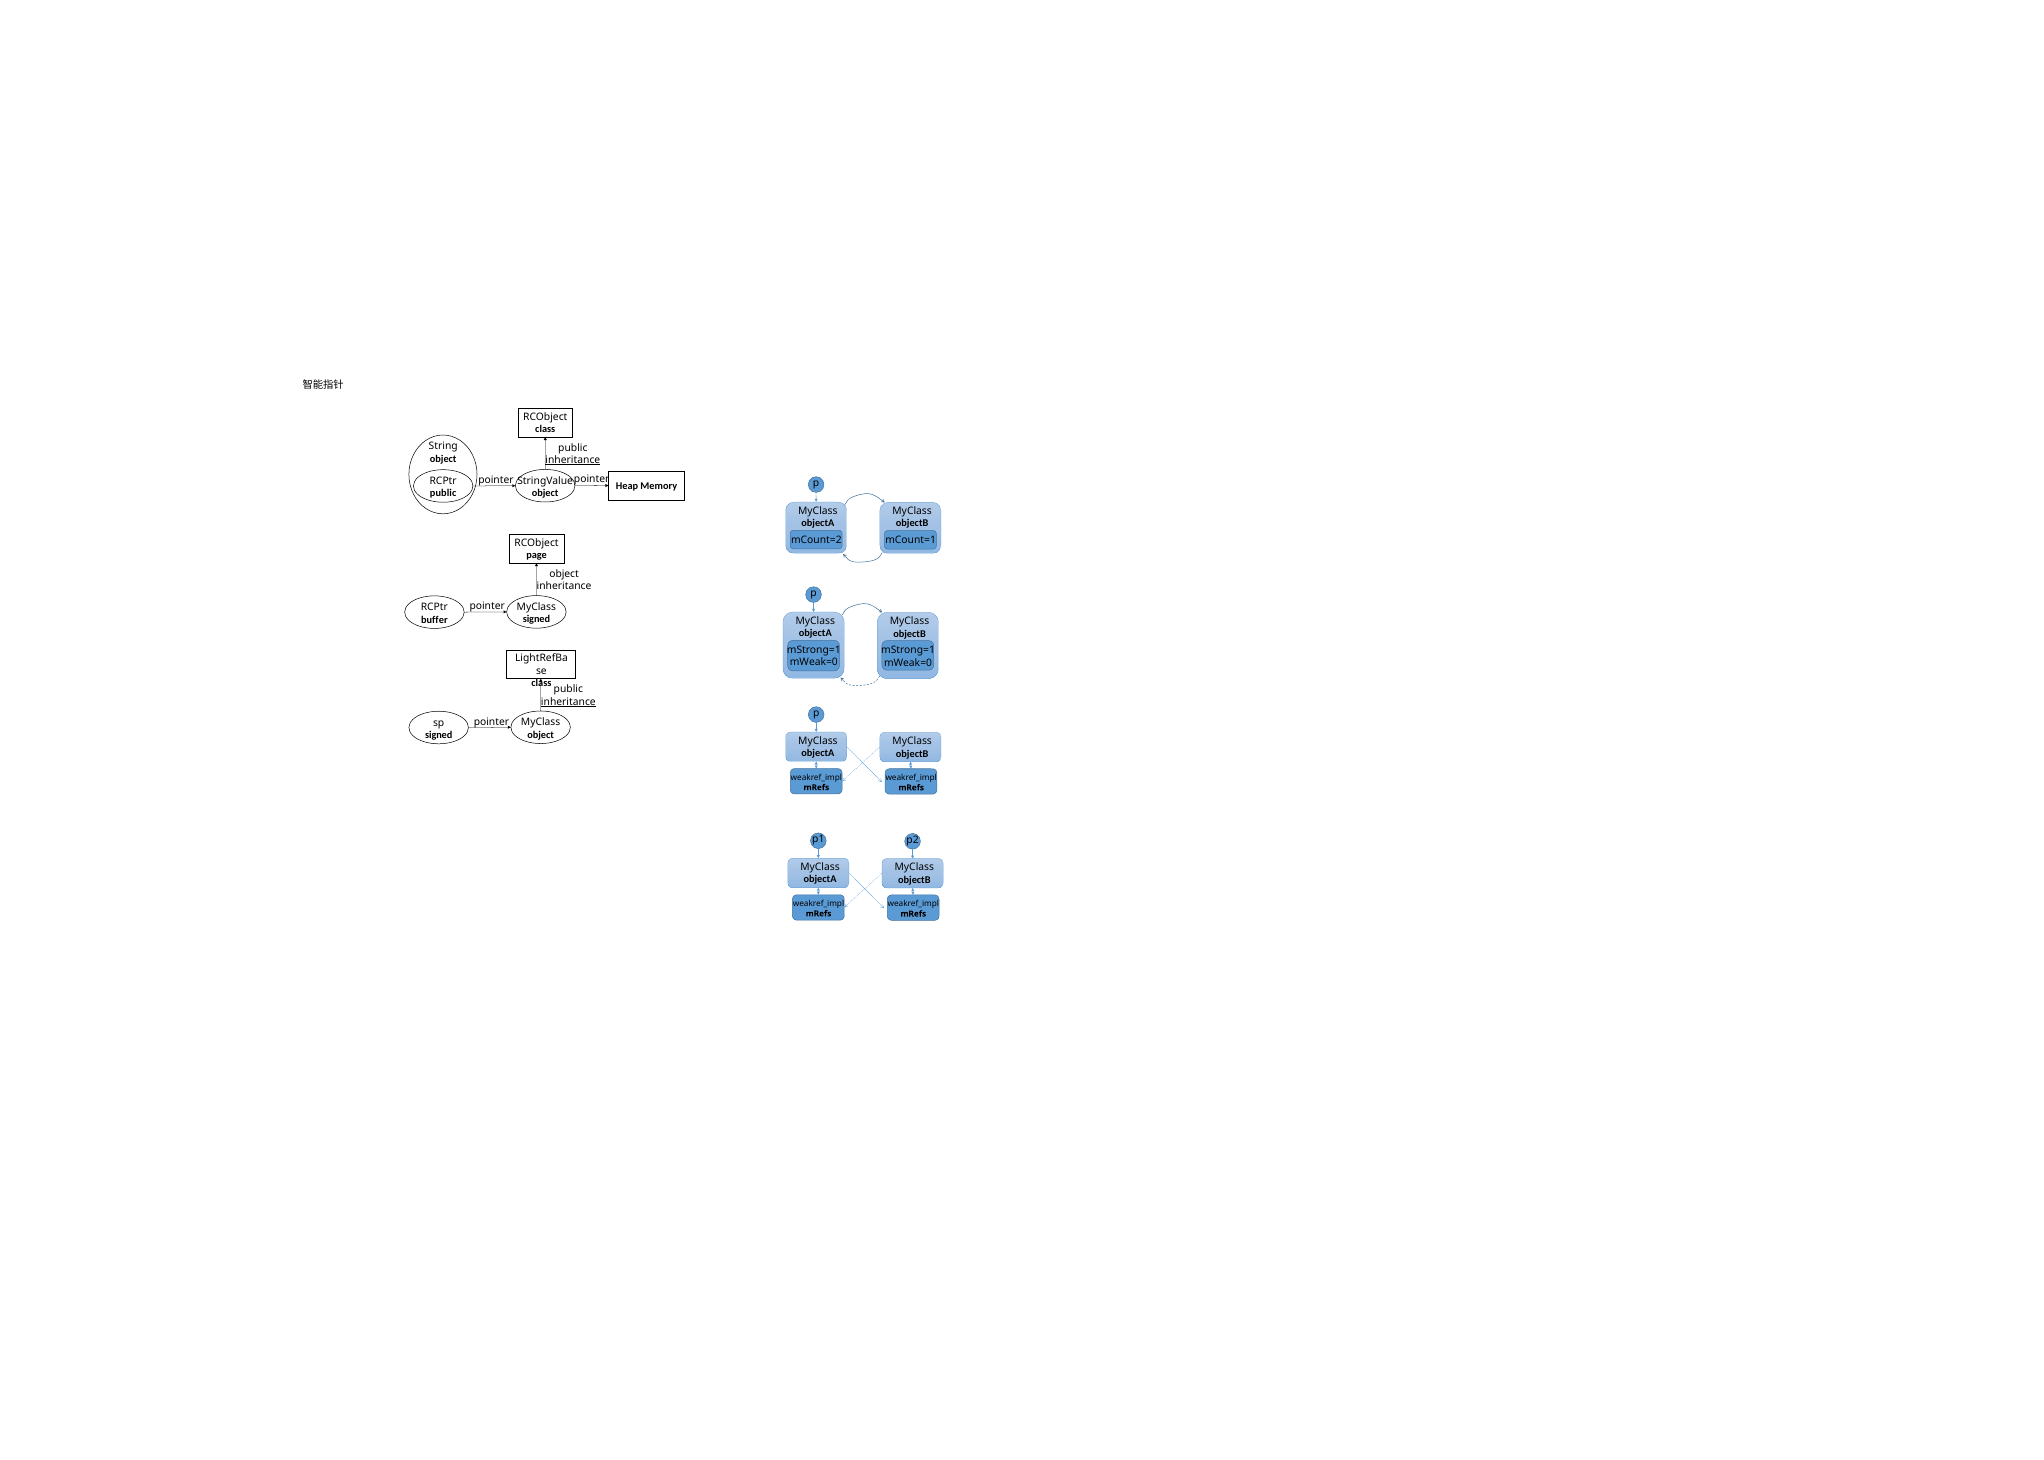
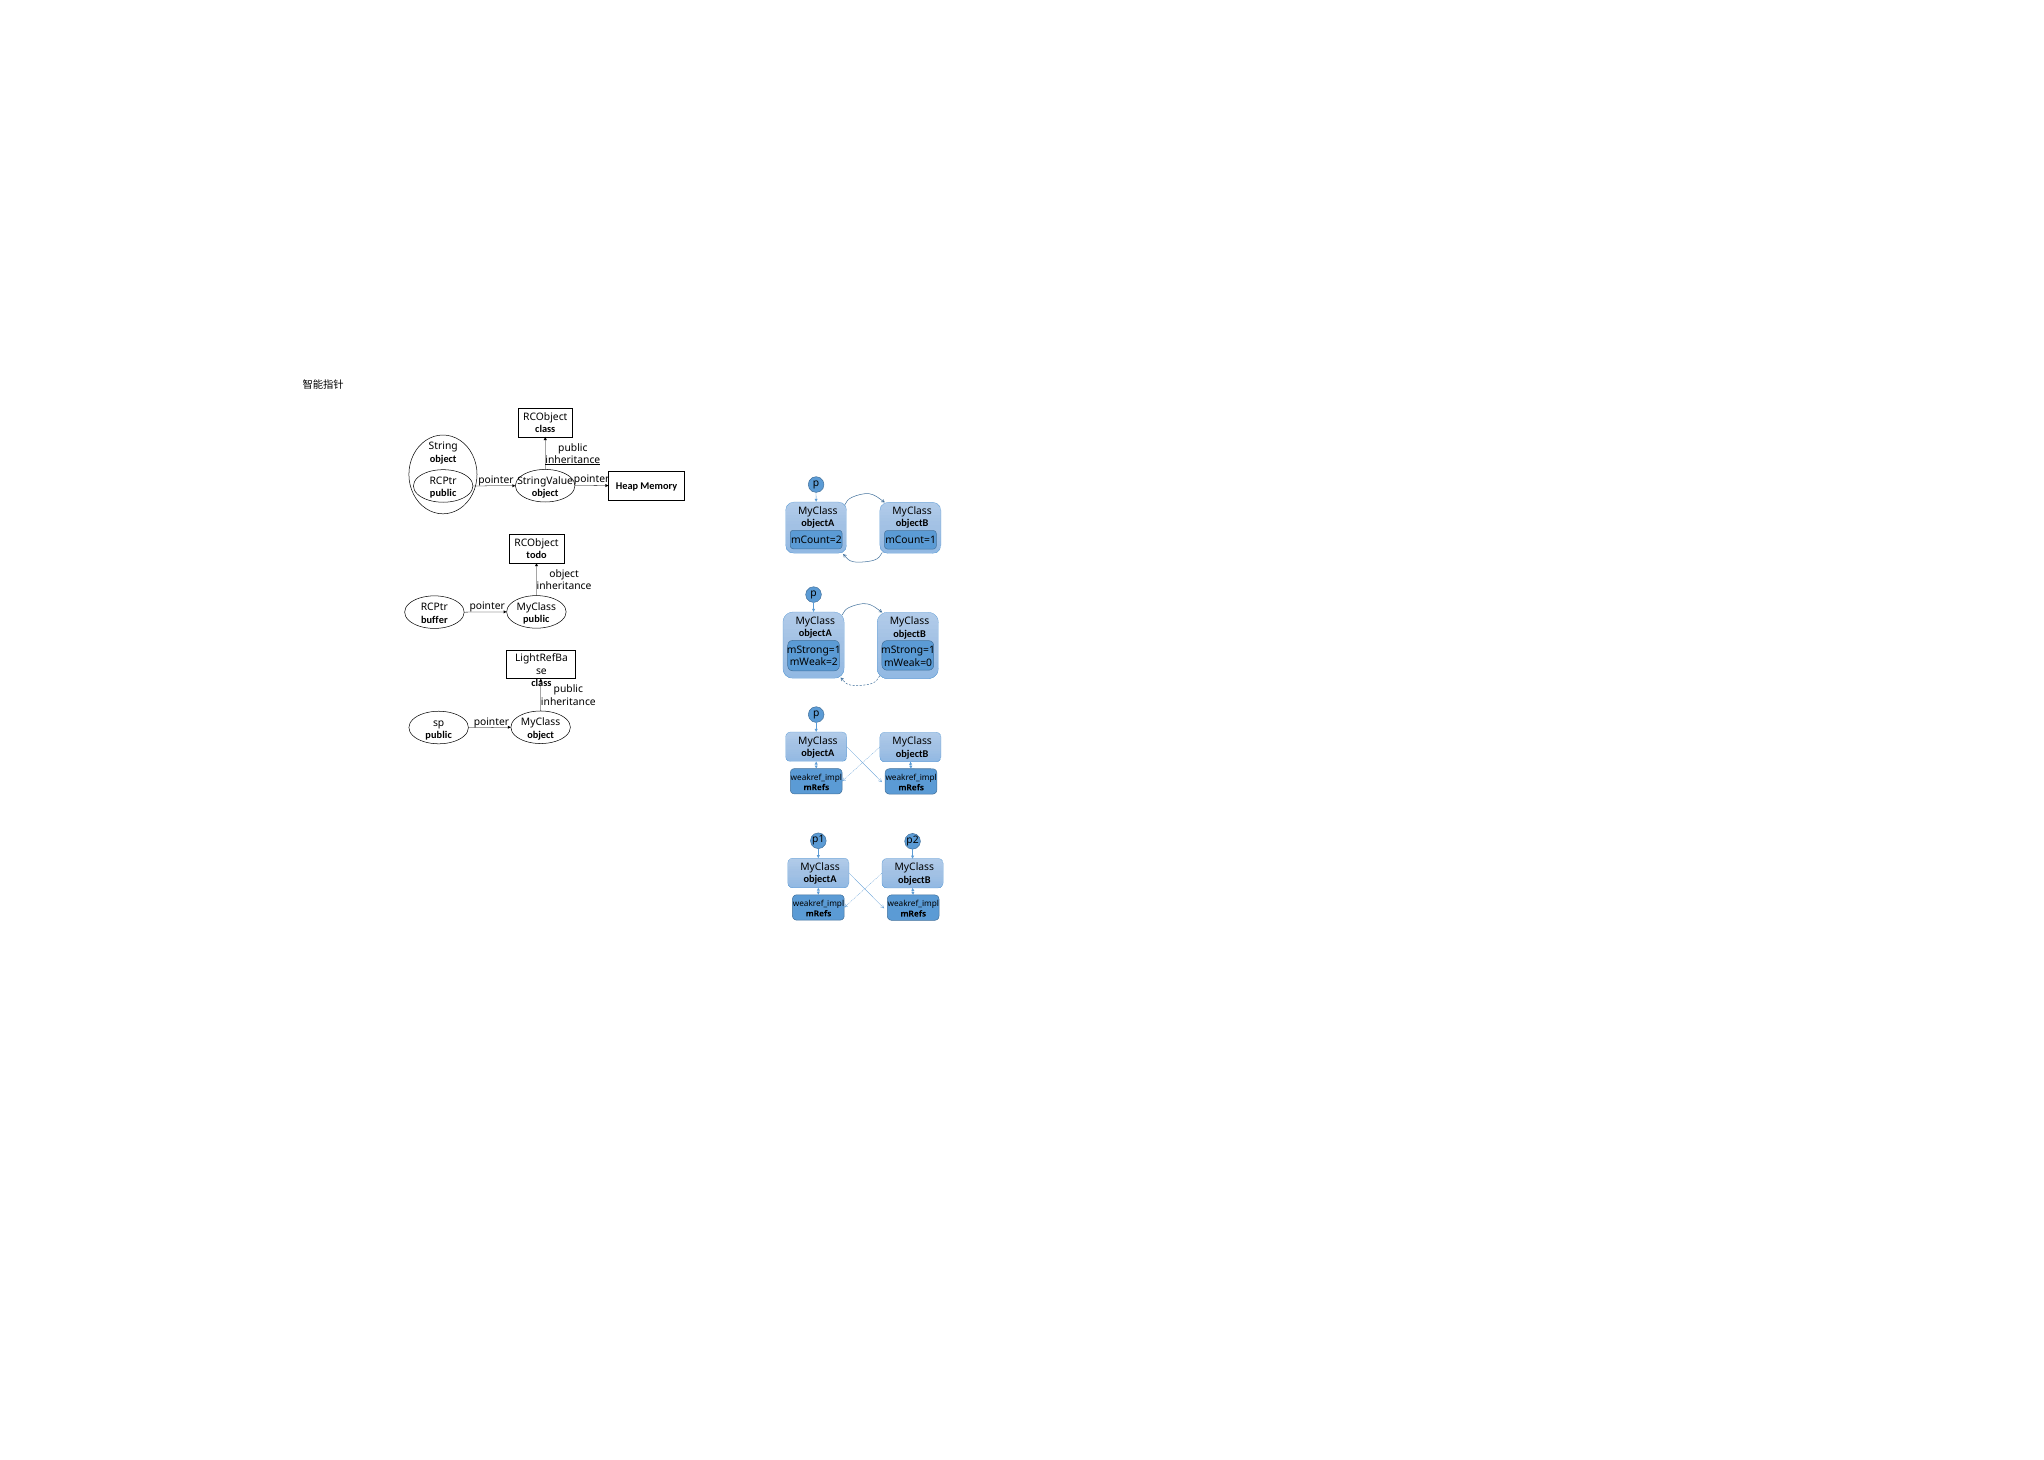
page: page -> todo
signed at (536, 619): signed -> public
mWeak=0 at (814, 663): mWeak=0 -> mWeak=2
inheritance at (568, 702) underline: present -> none
signed at (439, 735): signed -> public
